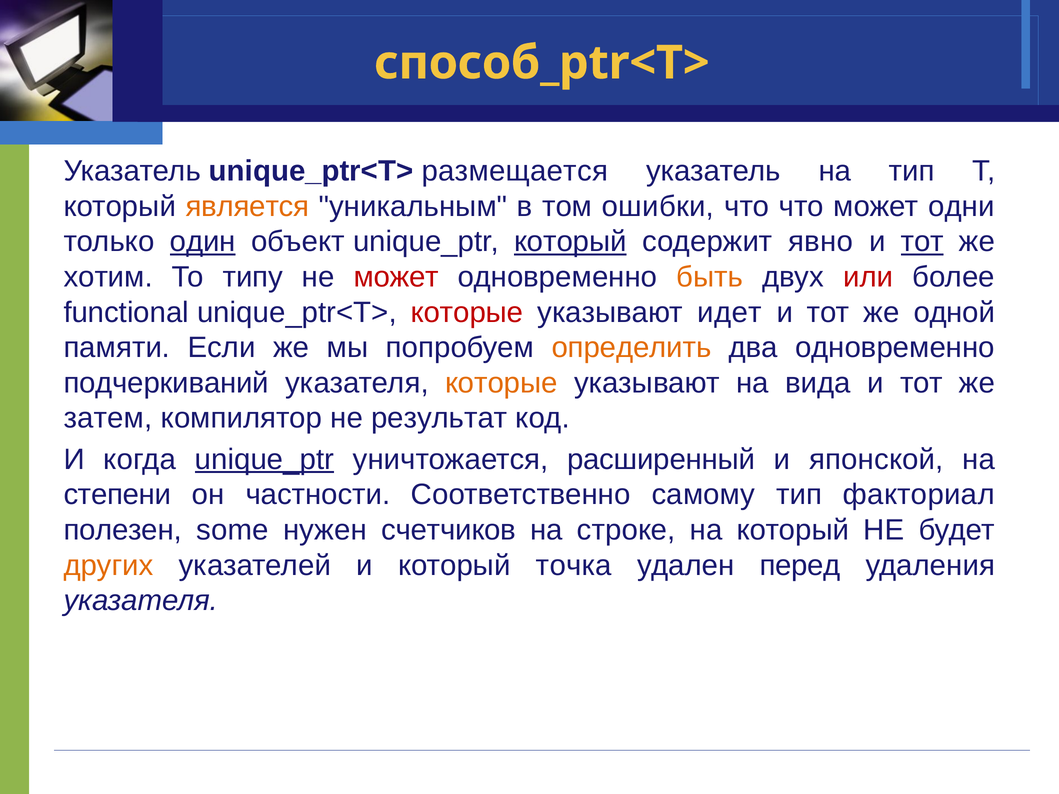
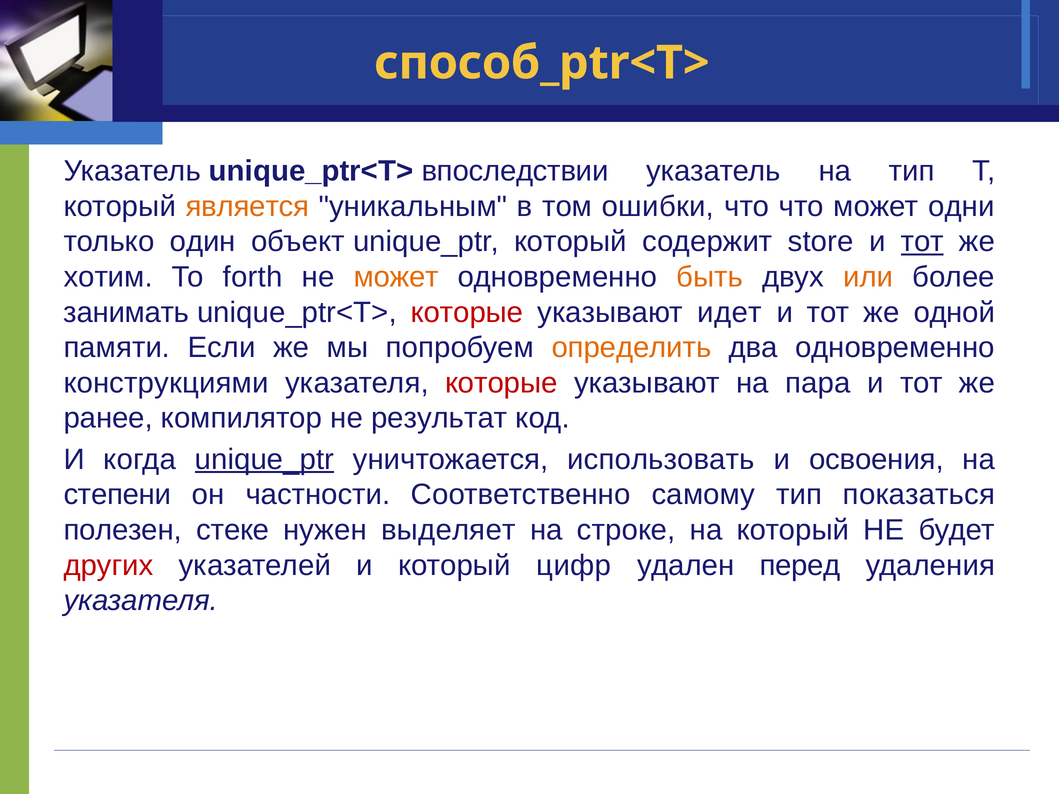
размещается: размещается -> впоследствии
один underline: present -> none
который at (570, 242) underline: present -> none
явно: явно -> store
типу: типу -> forth
может at (396, 277) colour: red -> orange
или colour: red -> orange
functional: functional -> занимать
подчеркиваний: подчеркиваний -> конструкциями
которые at (501, 383) colour: orange -> red
вида: вида -> пара
затем: затем -> ранее
расширенный: расширенный -> использовать
японской: японской -> освоения
факториал: факториал -> показаться
some: some -> стеке
счетчиков: счетчиков -> выделяет
других colour: orange -> red
точка: точка -> цифр
